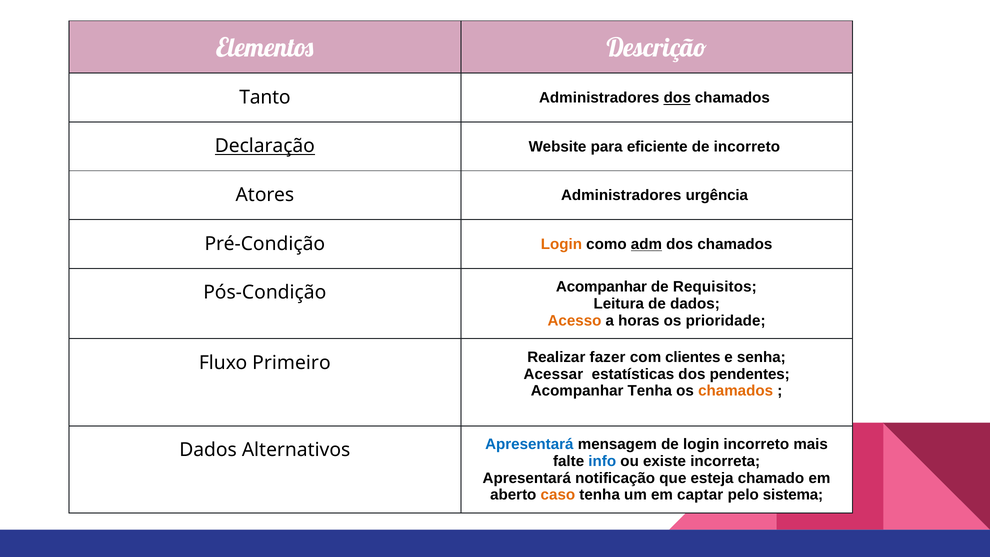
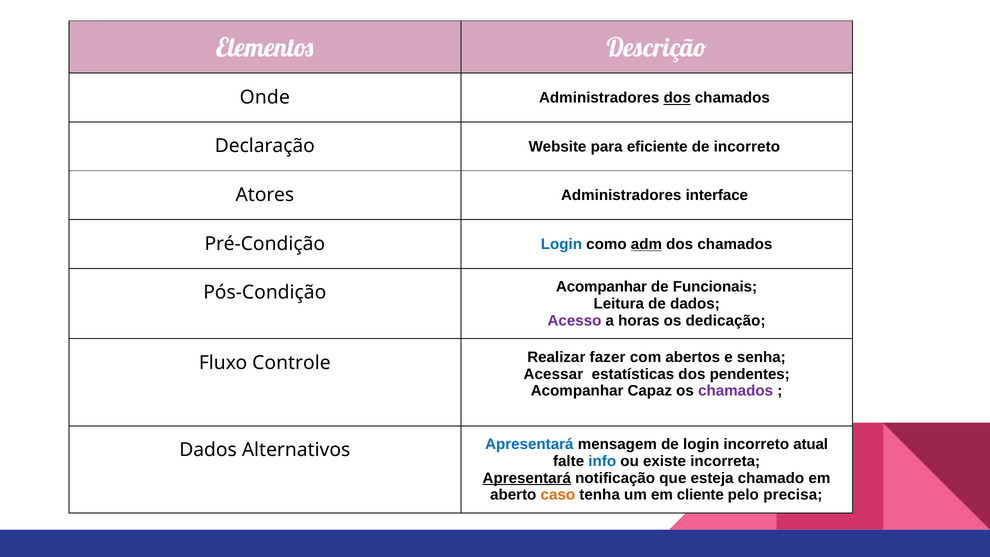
Tanto: Tanto -> Onde
Declaração underline: present -> none
urgência: urgência -> interface
Login at (561, 244) colour: orange -> blue
Requisitos: Requisitos -> Funcionais
Acesso colour: orange -> purple
prioridade: prioridade -> dedicação
Primeiro: Primeiro -> Controle
clientes: clientes -> abertos
Acompanhar Tenha: Tenha -> Capaz
chamados at (736, 391) colour: orange -> purple
mais: mais -> atual
Apresentará at (527, 478) underline: none -> present
captar: captar -> cliente
sistema: sistema -> precisa
